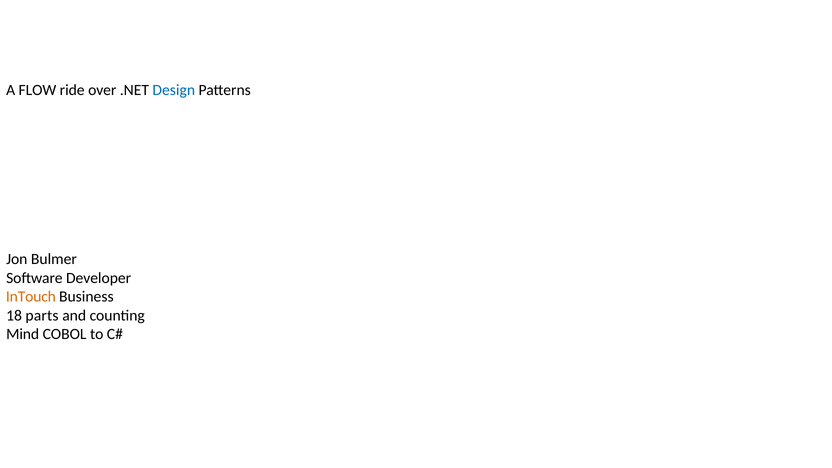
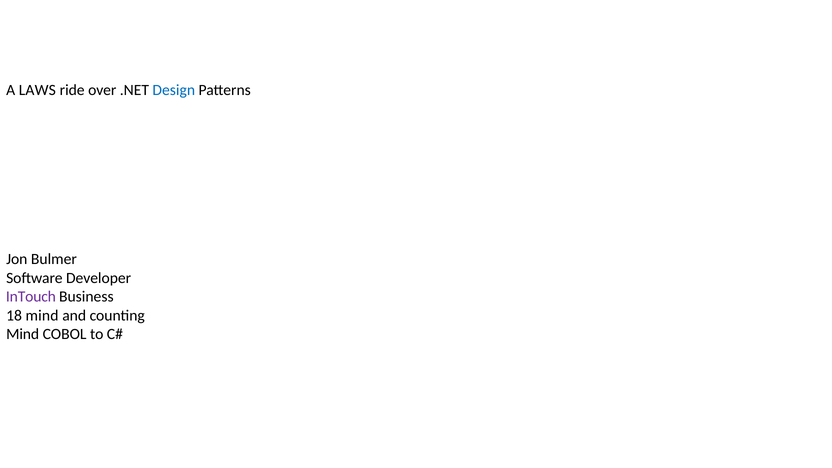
FLOW: FLOW -> LAWS
InTouch colour: orange -> purple
18 parts: parts -> mind
